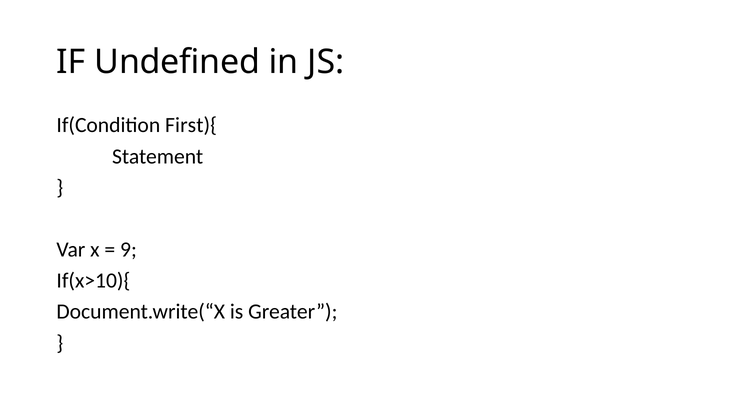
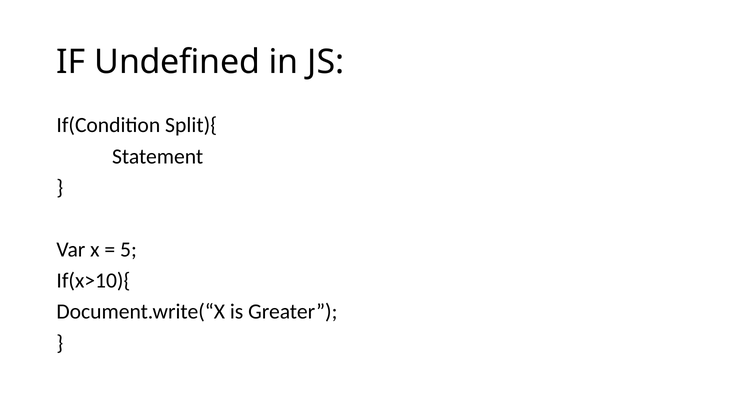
First){: First){ -> Split){
9: 9 -> 5
